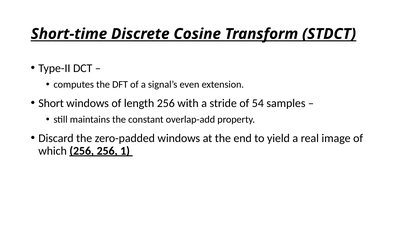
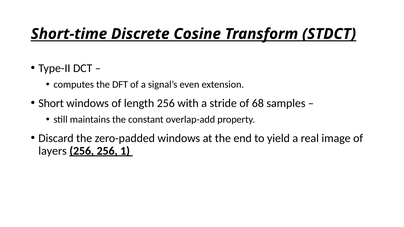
54: 54 -> 68
which: which -> layers
